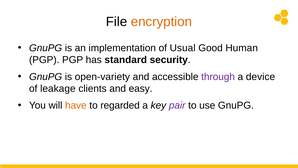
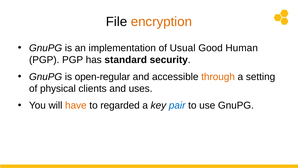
open-variety: open-variety -> open-regular
through colour: purple -> orange
device: device -> setting
leakage: leakage -> physical
easy: easy -> uses
pair colour: purple -> blue
